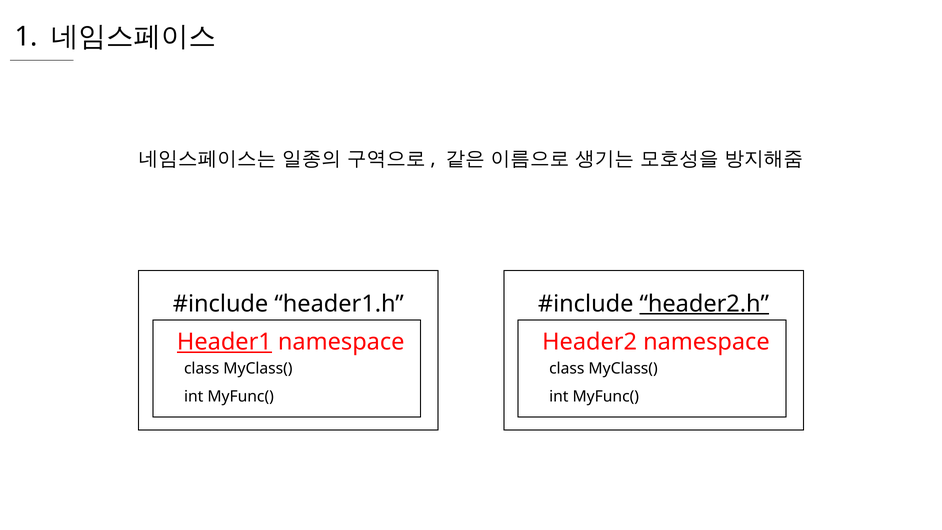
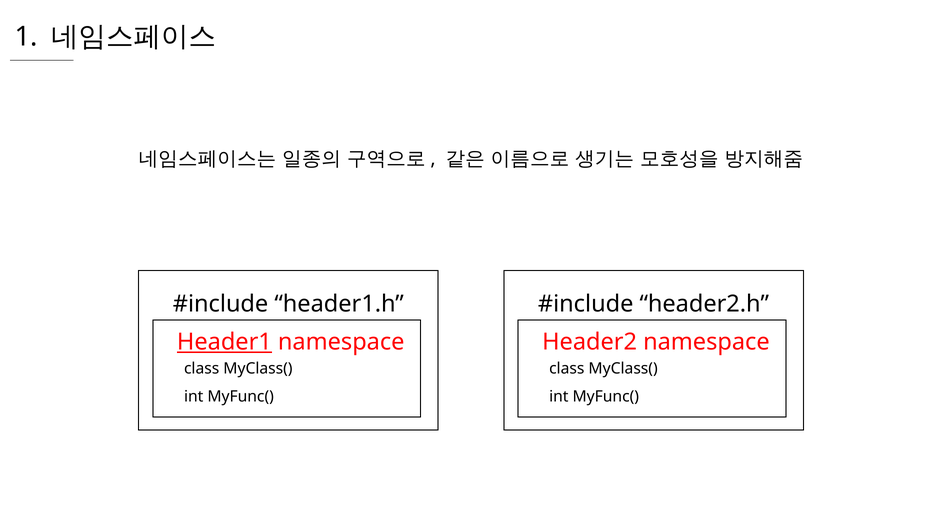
header2.h underline: present -> none
